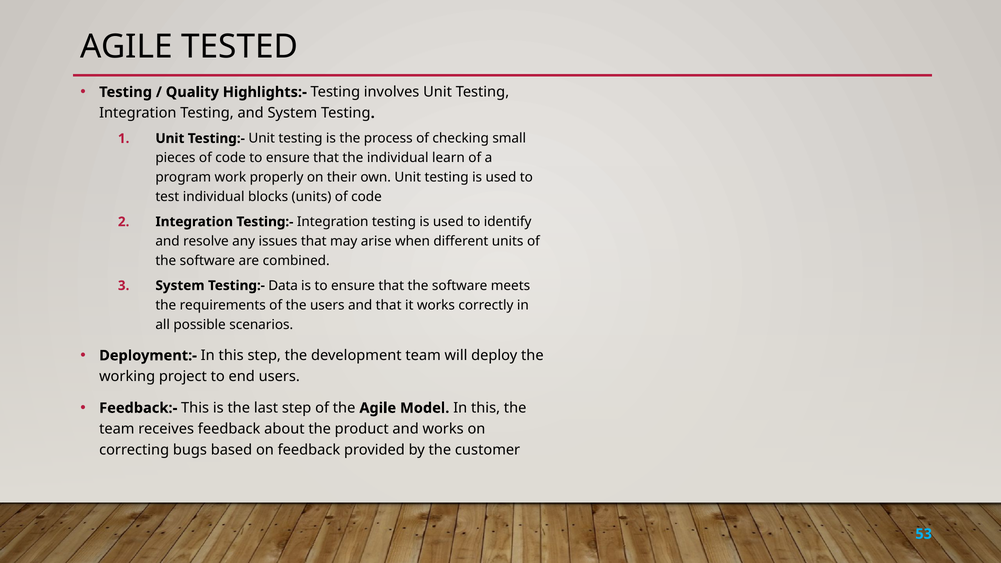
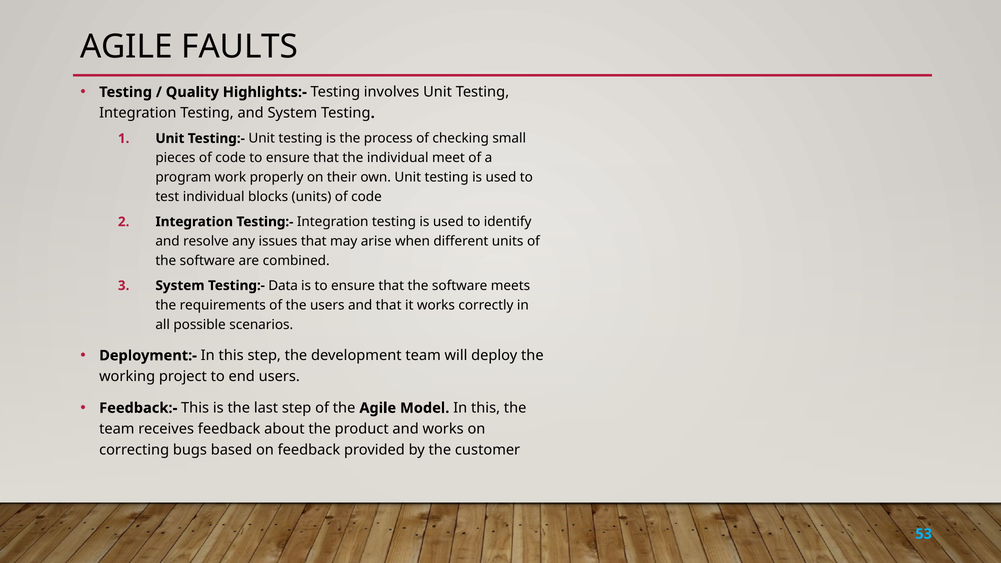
TESTED: TESTED -> FAULTS
learn: learn -> meet
